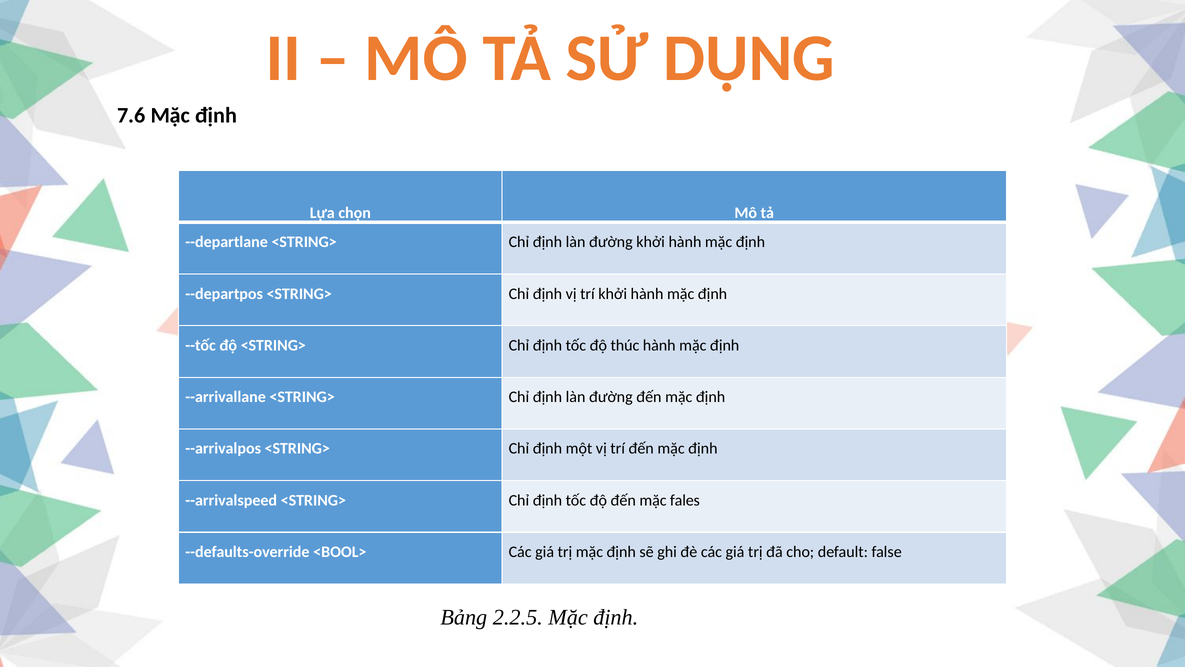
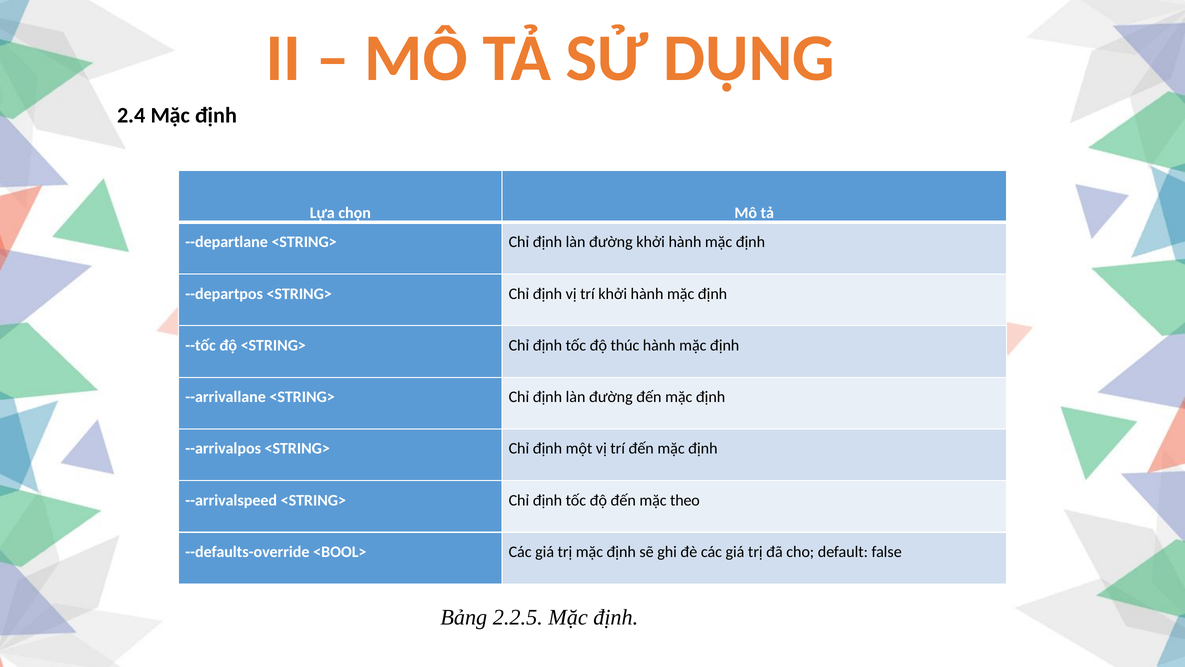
7.6: 7.6 -> 2.4
fales: fales -> theo
